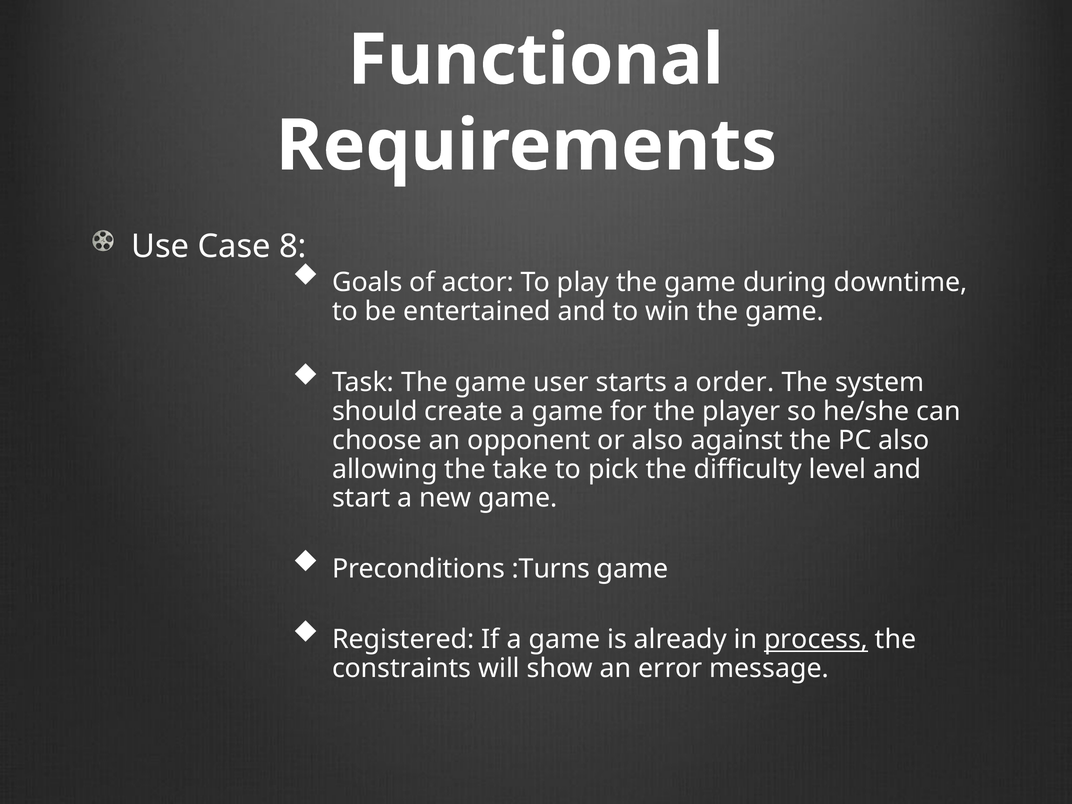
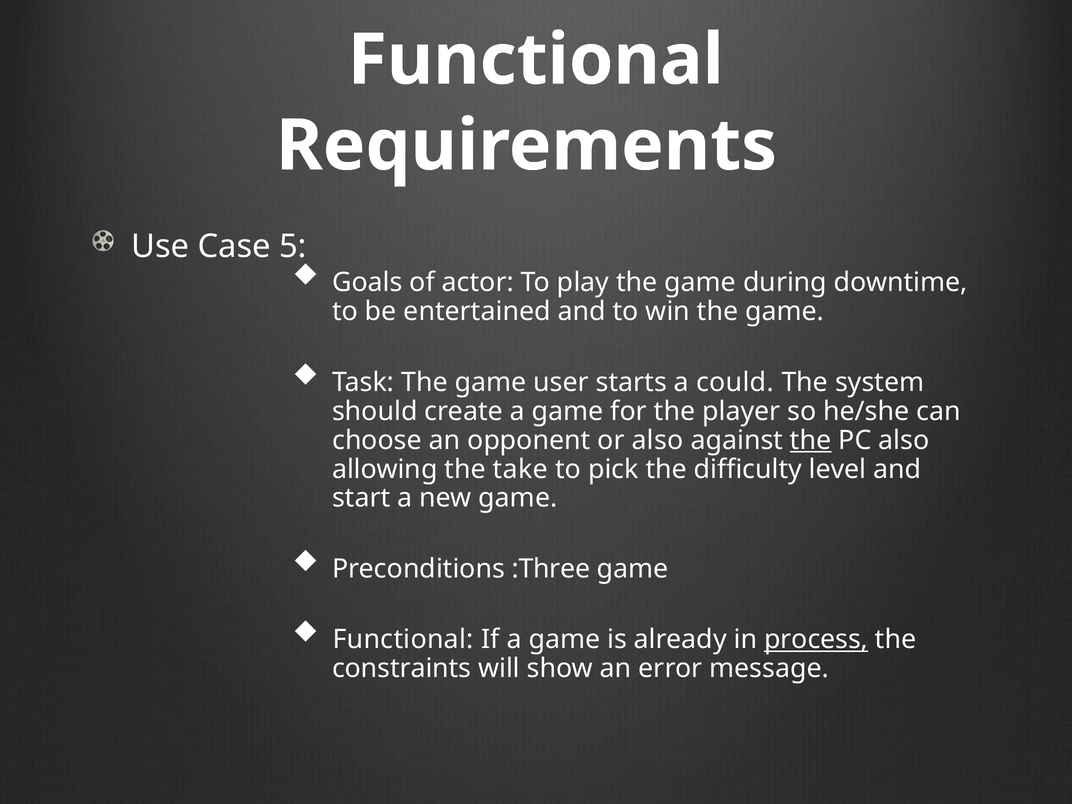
8: 8 -> 5
order: order -> could
the at (811, 440) underline: none -> present
:Turns: :Turns -> :Three
Registered at (403, 640): Registered -> Functional
